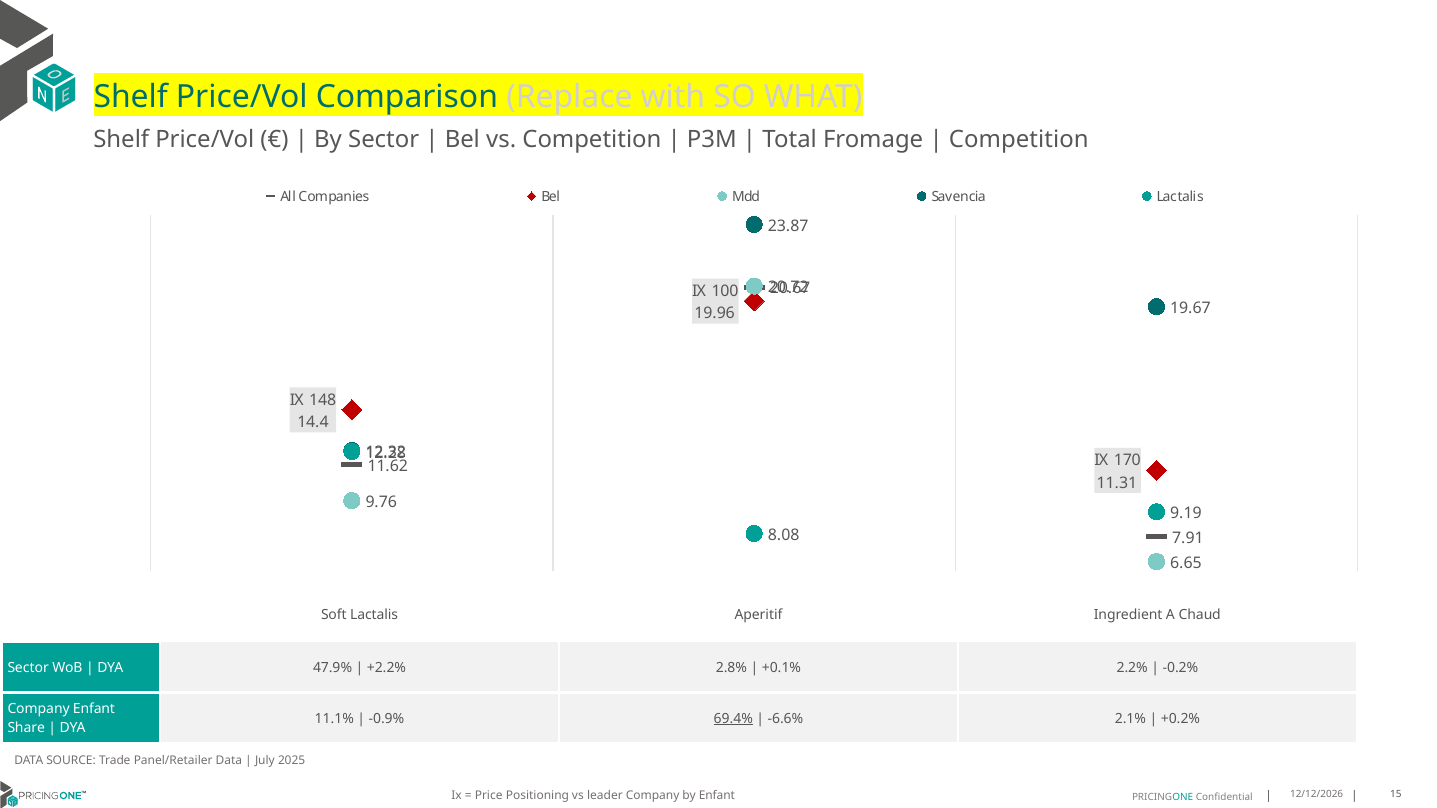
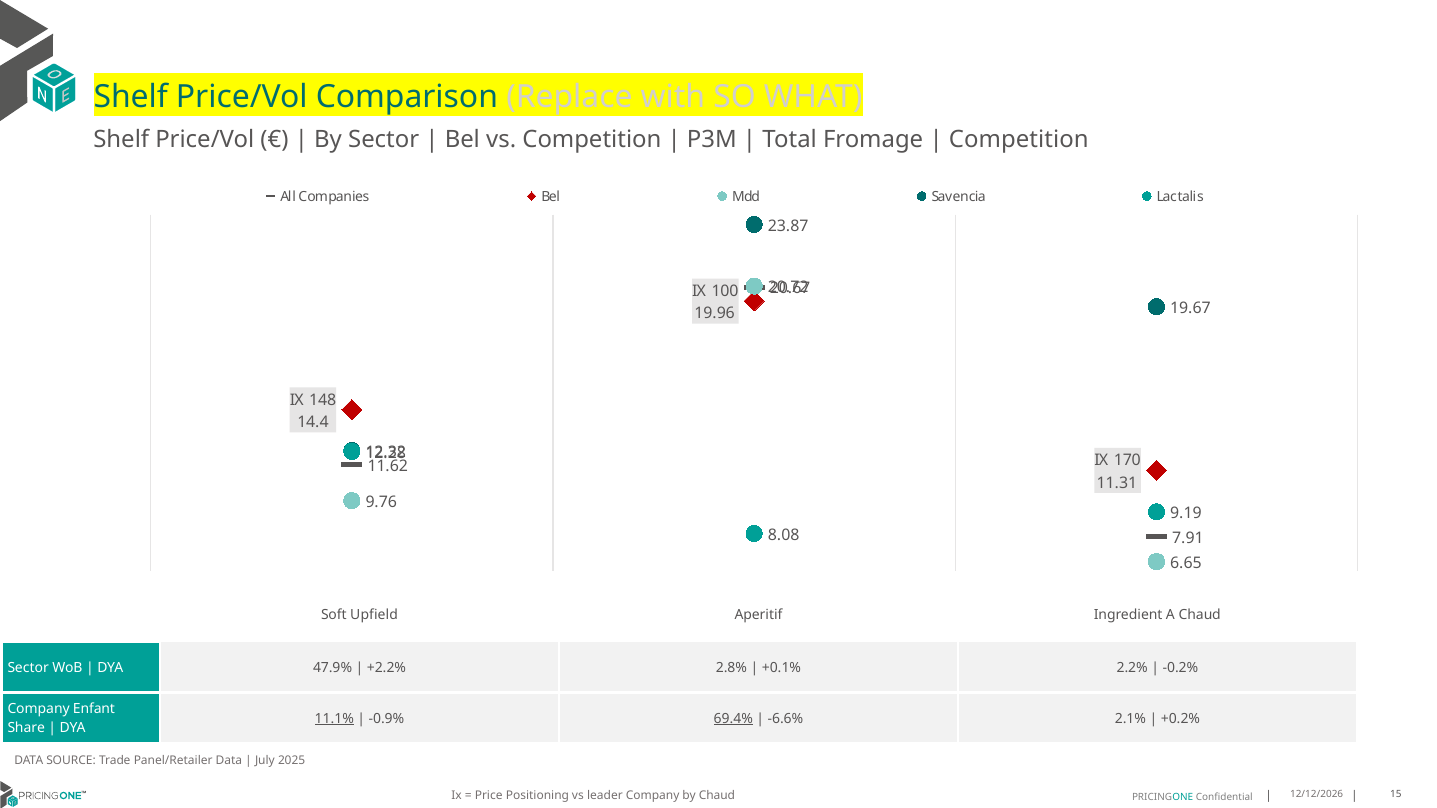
Soft Lactalis: Lactalis -> Upfield
11.1% underline: none -> present
by Enfant: Enfant -> Chaud
